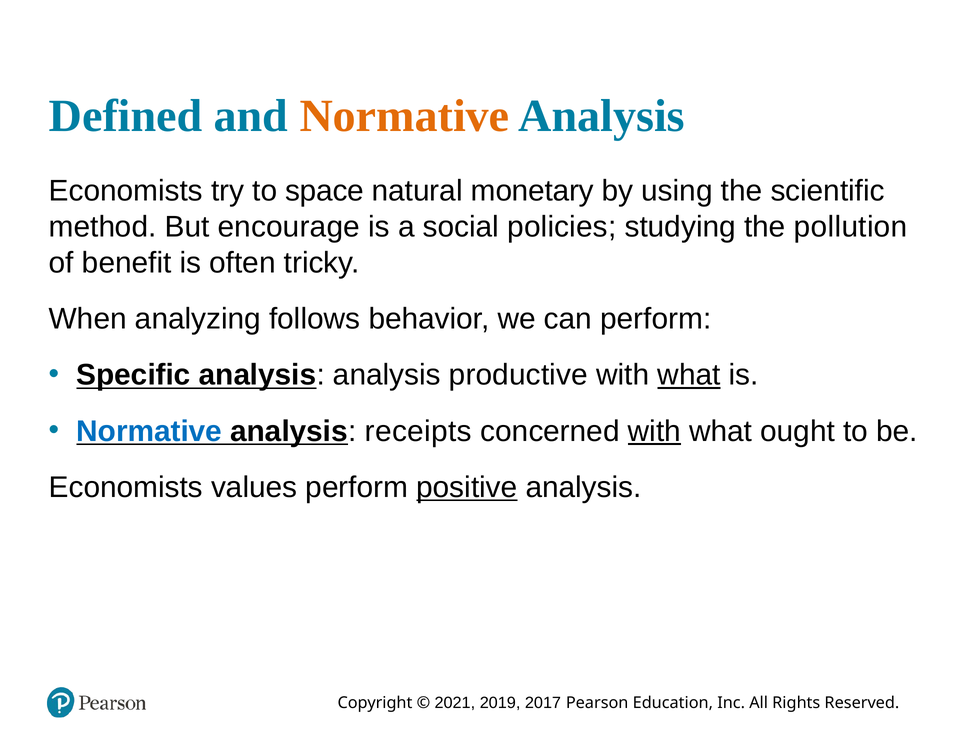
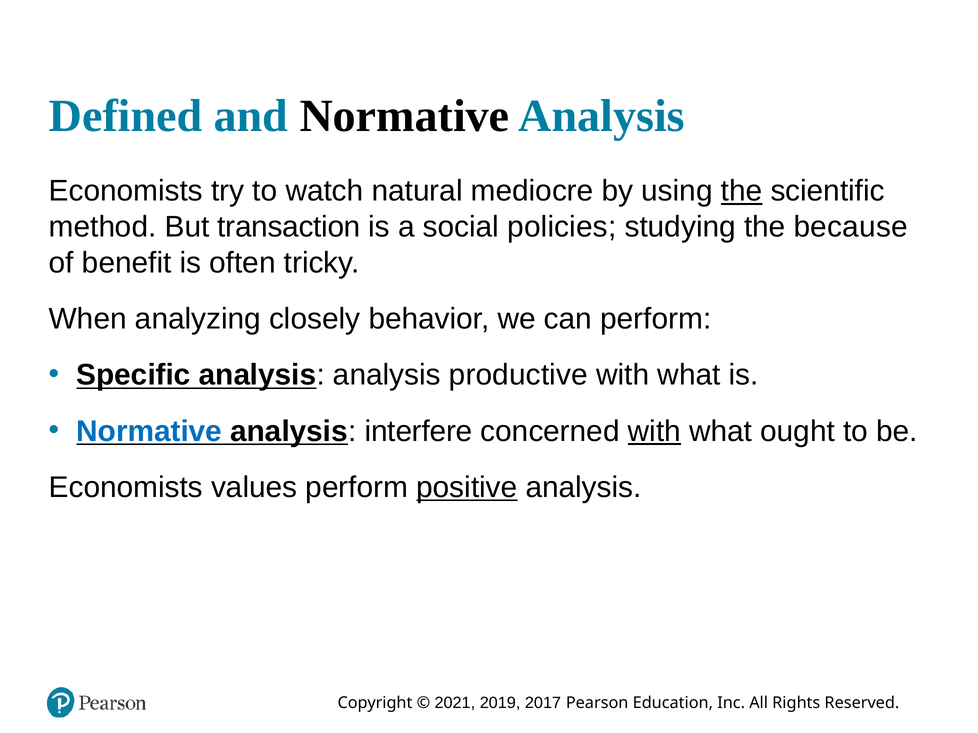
Normative at (405, 116) colour: orange -> black
space: space -> watch
monetary: monetary -> mediocre
the at (742, 191) underline: none -> present
encourage: encourage -> transaction
pollution: pollution -> because
follows: follows -> closely
what at (689, 375) underline: present -> none
receipts: receipts -> interfere
